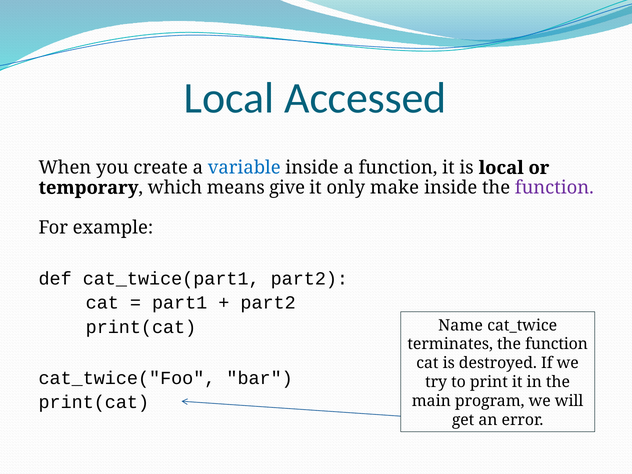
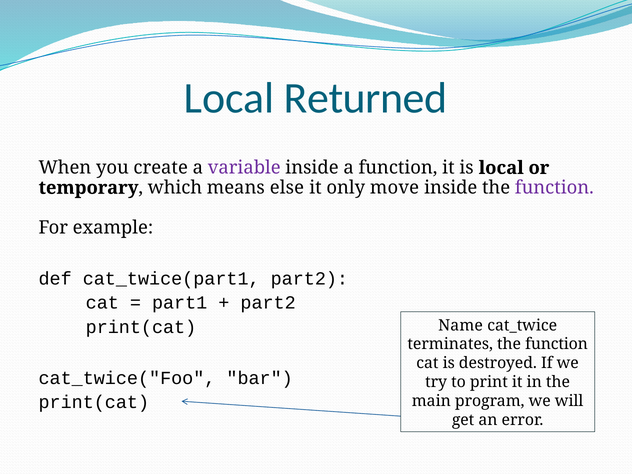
Accessed: Accessed -> Returned
variable colour: blue -> purple
give: give -> else
make: make -> move
